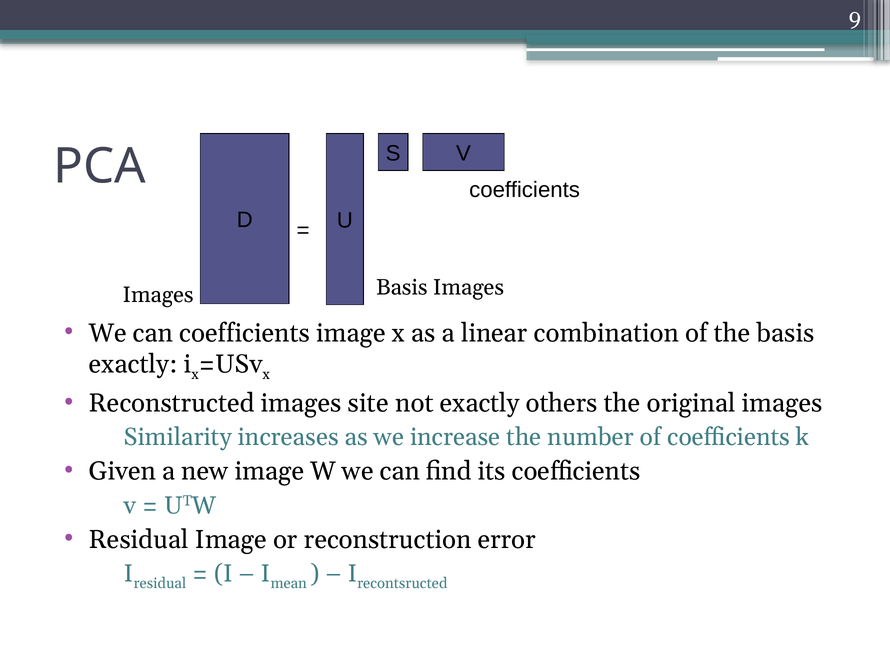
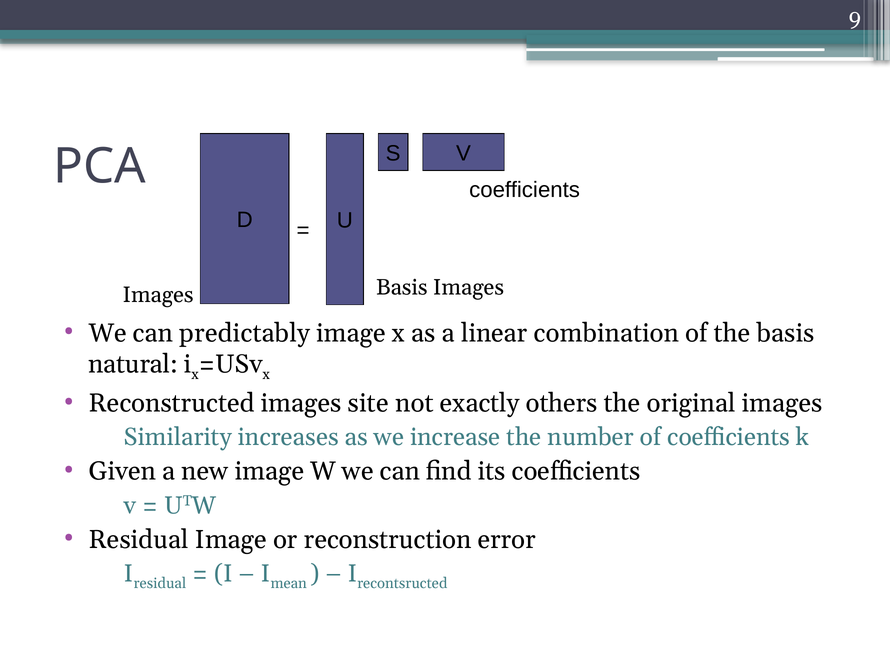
can coefficients: coefficients -> predictably
exactly at (133, 364): exactly -> natural
